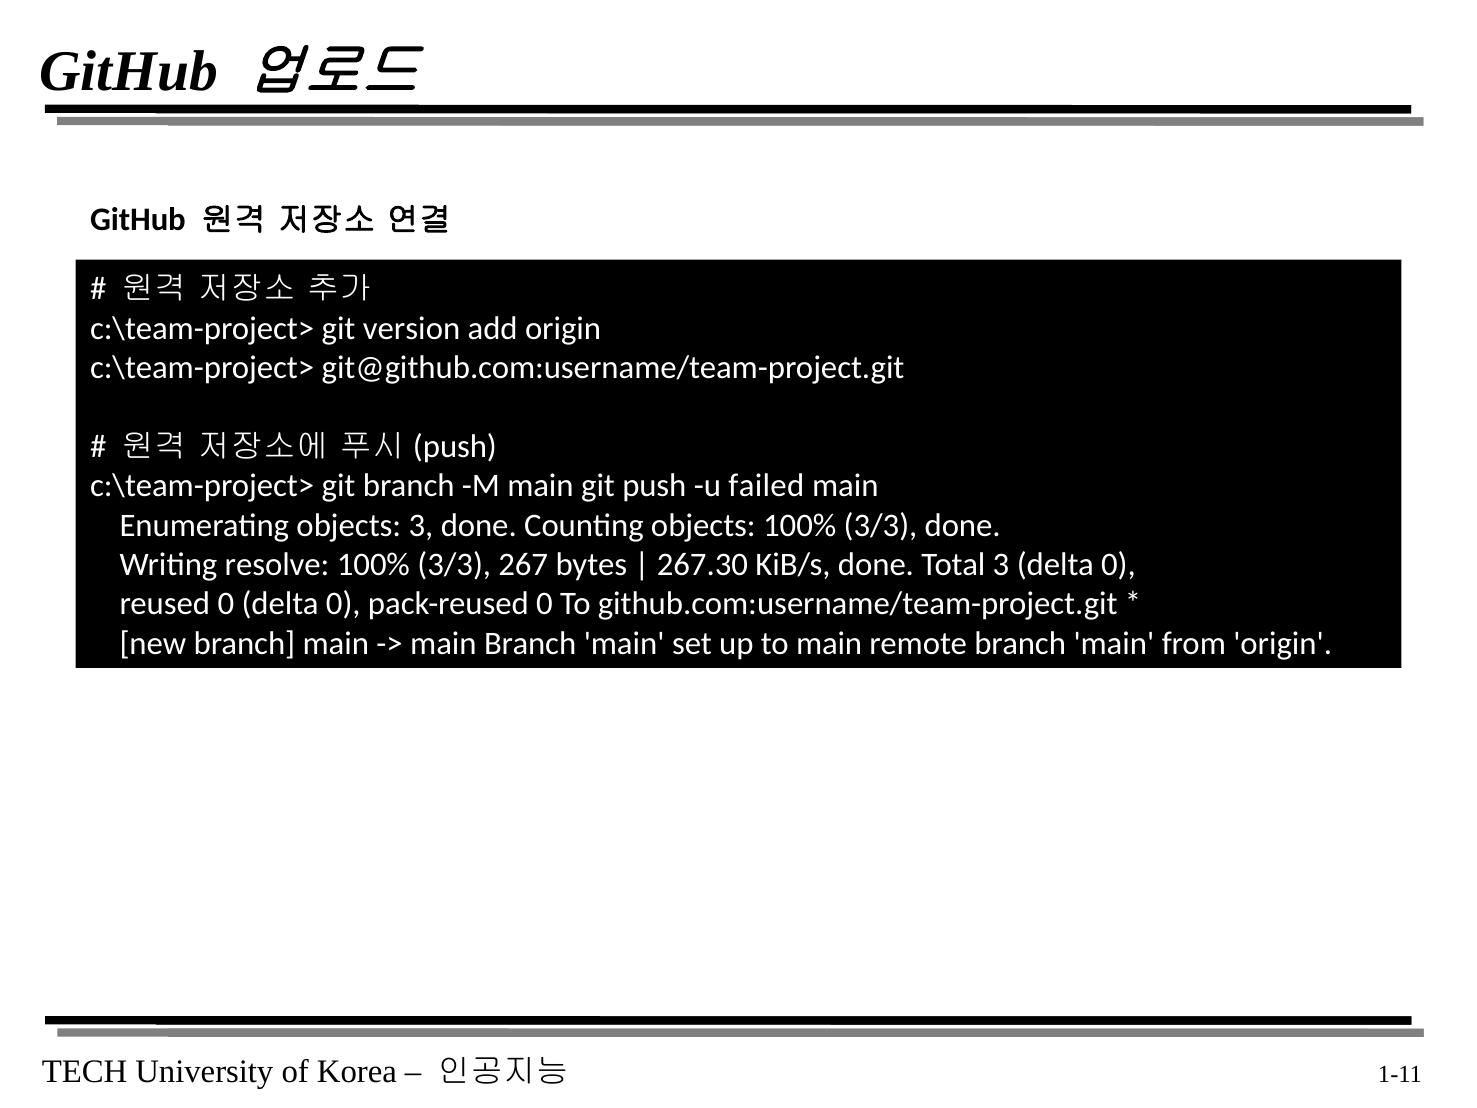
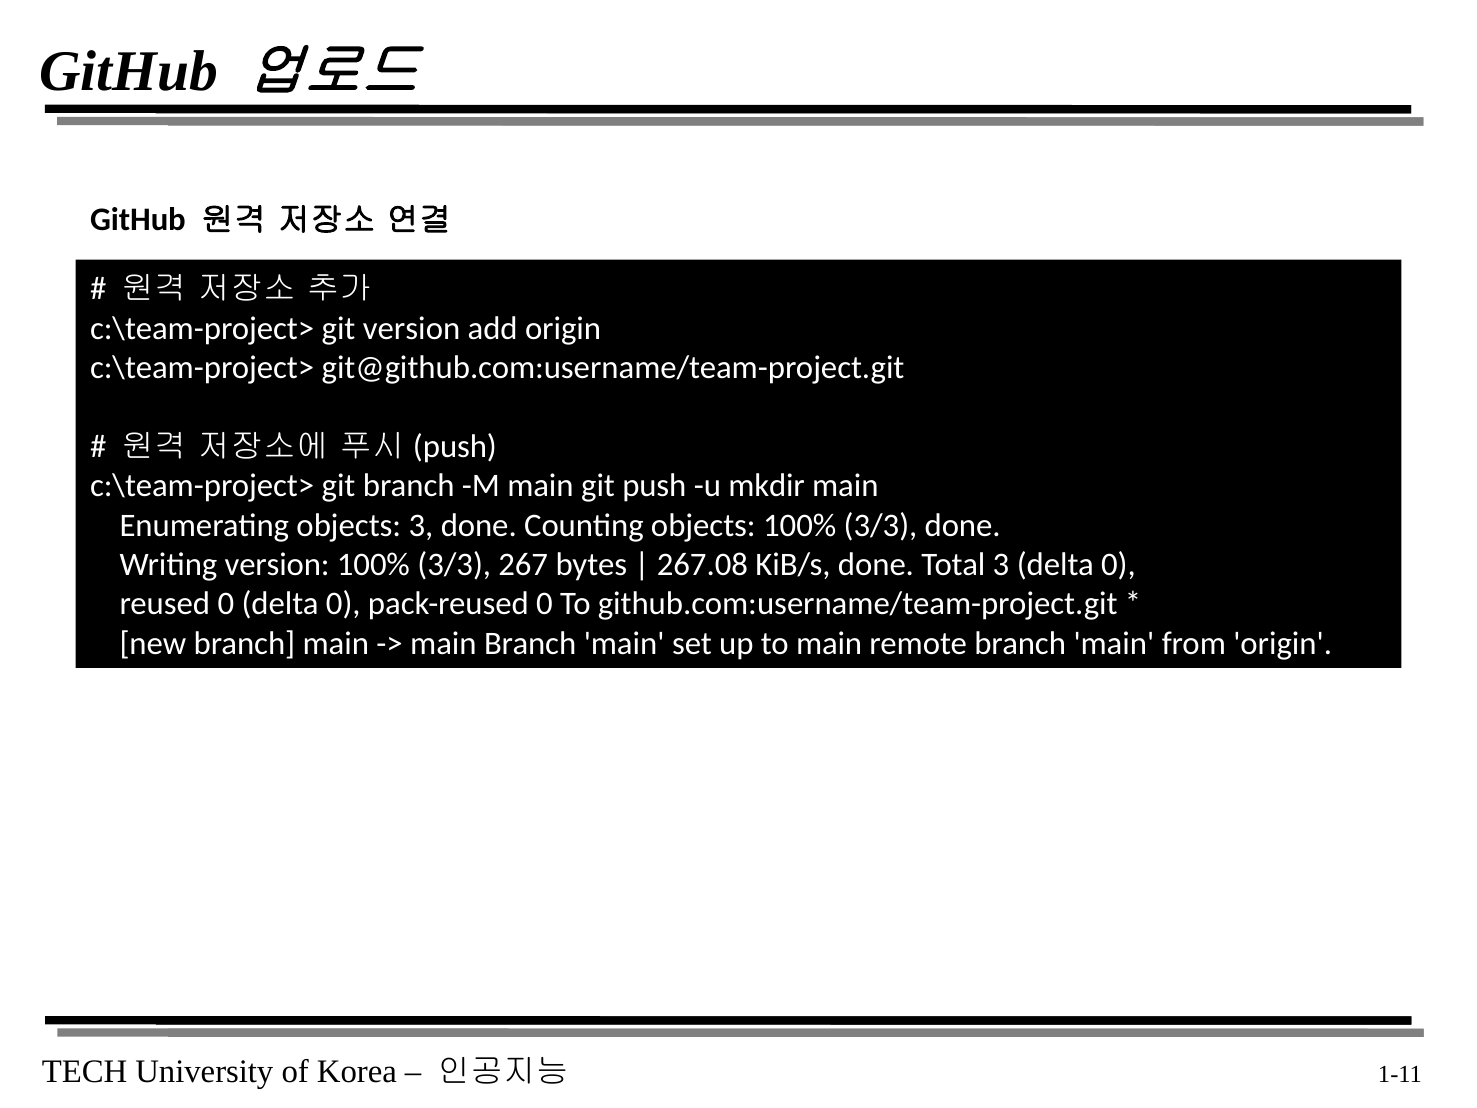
failed: failed -> mkdir
Writing resolve: resolve -> version
267.30: 267.30 -> 267.08
